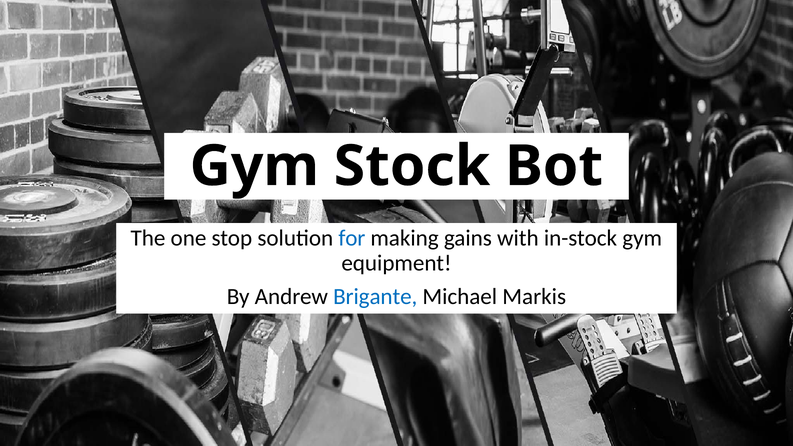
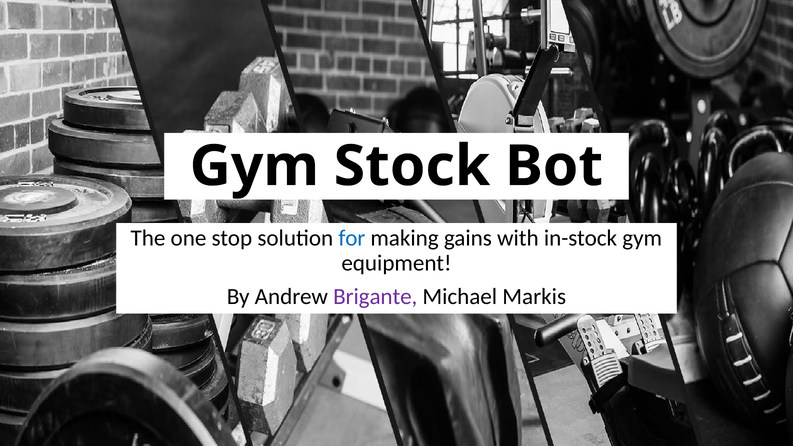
Brigante colour: blue -> purple
